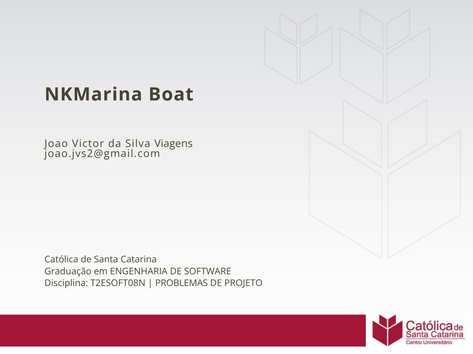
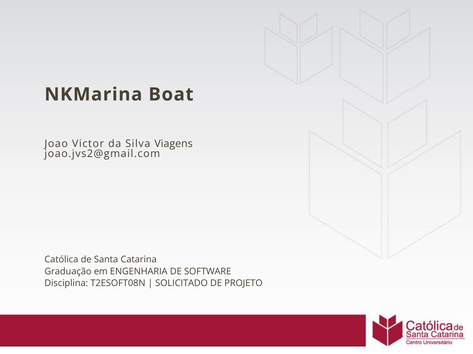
PROBLEMAS: PROBLEMAS -> SOLICITADO
